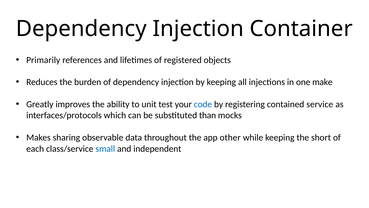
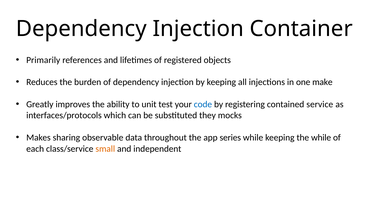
than: than -> they
other: other -> series
the short: short -> while
small colour: blue -> orange
